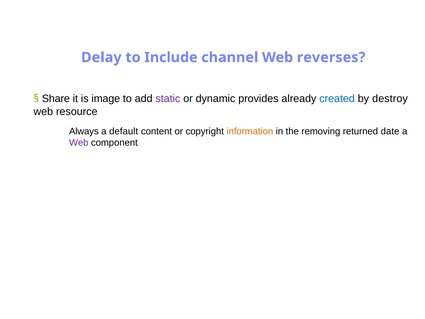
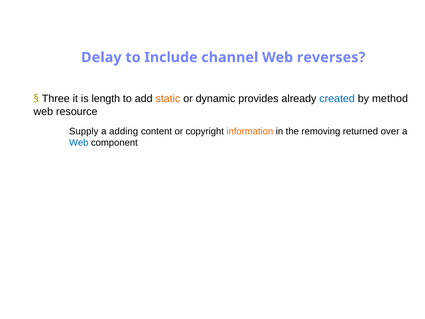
Share: Share -> Three
image: image -> length
static colour: purple -> orange
destroy: destroy -> method
Always: Always -> Supply
default: default -> adding
date: date -> over
Web at (79, 142) colour: purple -> blue
